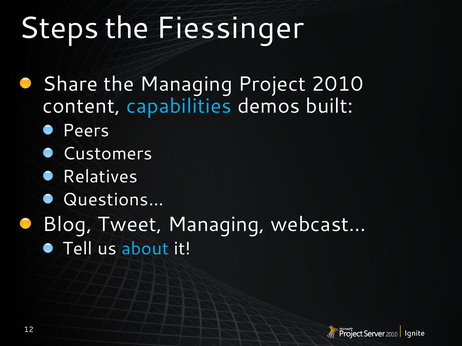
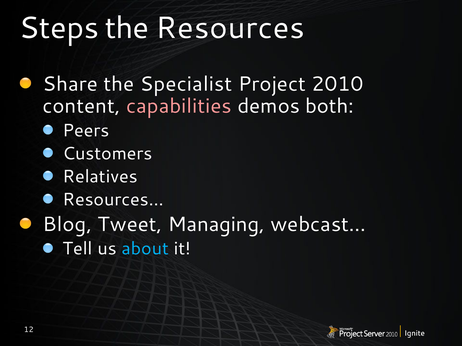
Fiessinger: Fiessinger -> Resources
the Managing: Managing -> Specialist
capabilities colour: light blue -> pink
built: built -> both
Questions…: Questions… -> Resources…
